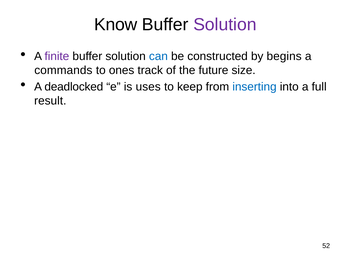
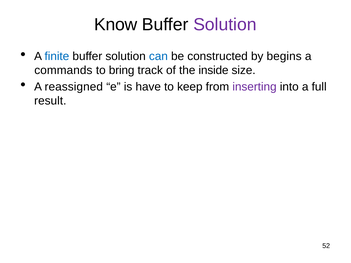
finite colour: purple -> blue
ones: ones -> bring
future: future -> inside
deadlocked: deadlocked -> reassigned
uses: uses -> have
inserting colour: blue -> purple
